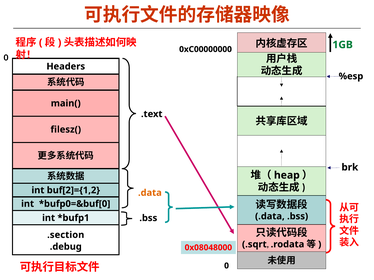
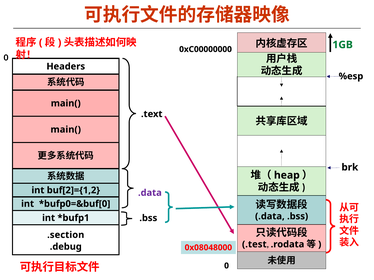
filesz( at (66, 130): filesz( -> main(
.data at (150, 193) colour: orange -> purple
.sqrt: .sqrt -> .test
